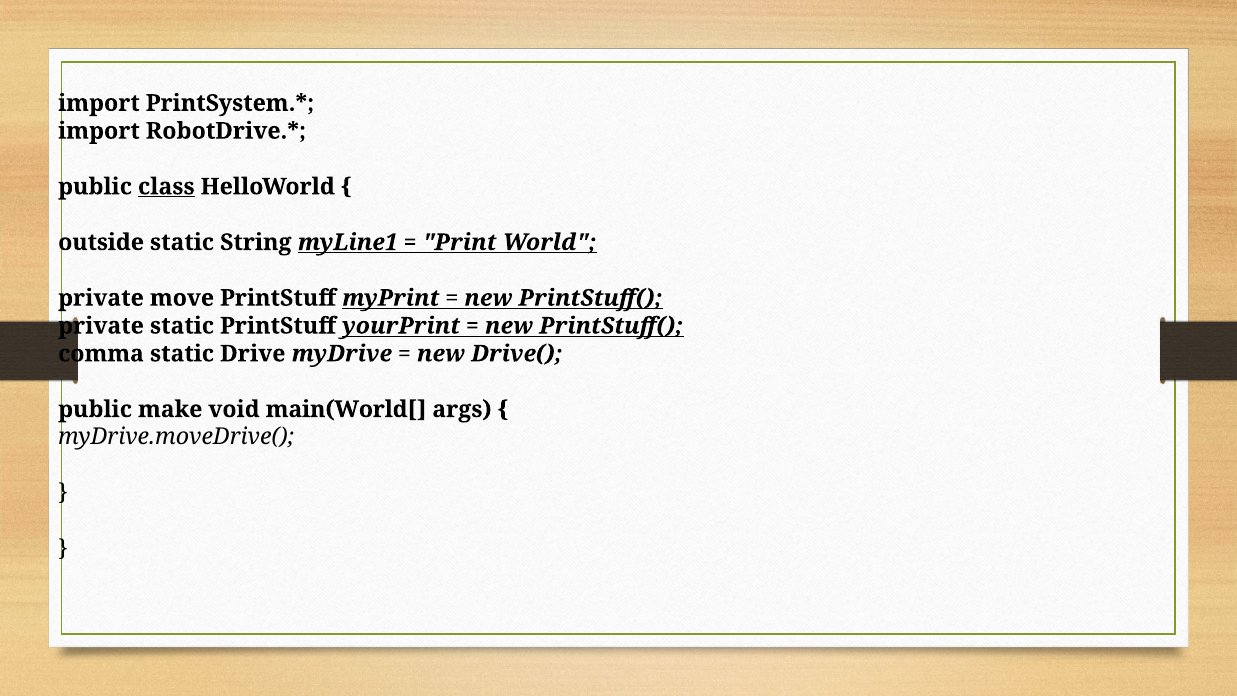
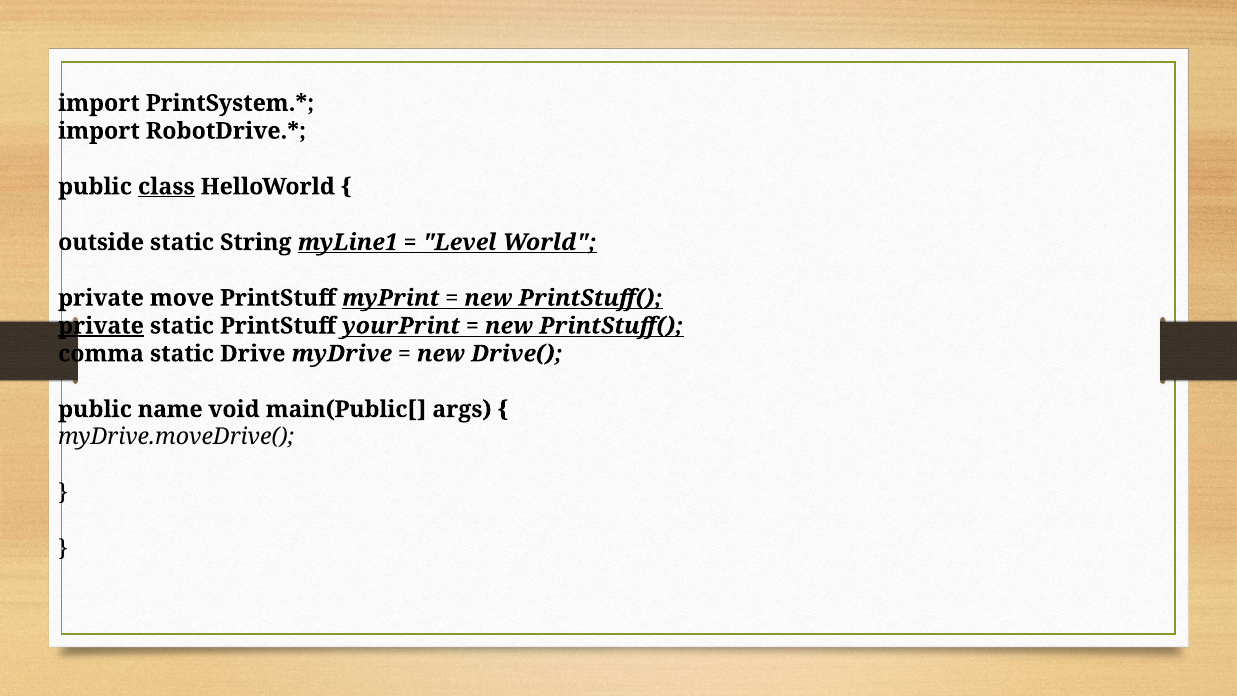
Print: Print -> Level
private at (101, 326) underline: none -> present
make: make -> name
main(World[: main(World[ -> main(Public[
